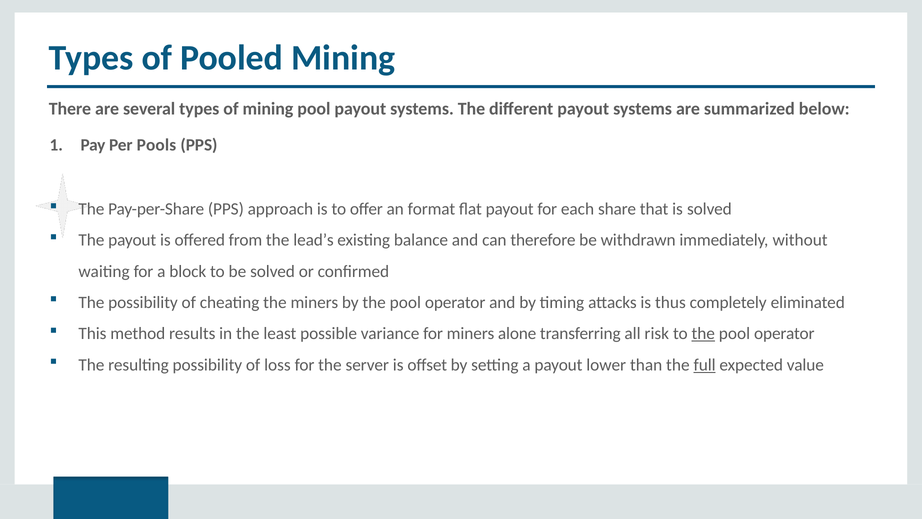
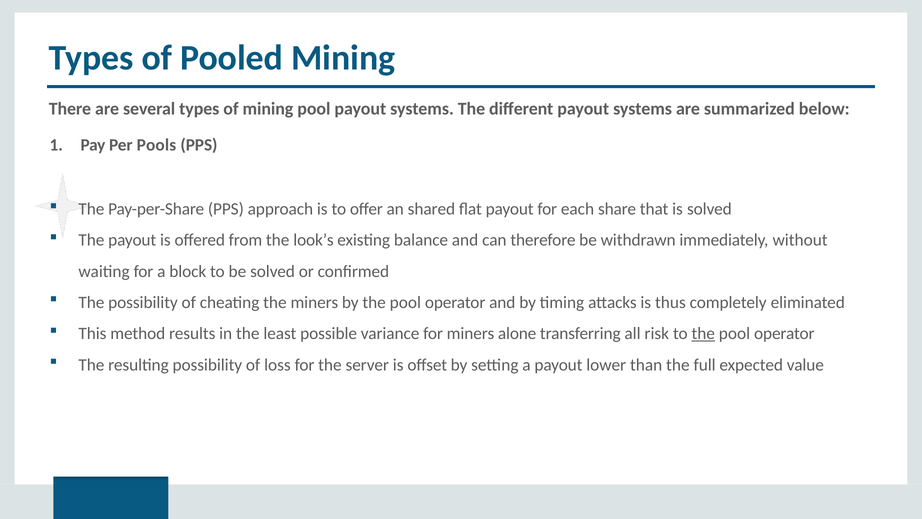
format: format -> shared
lead’s: lead’s -> look’s
full underline: present -> none
